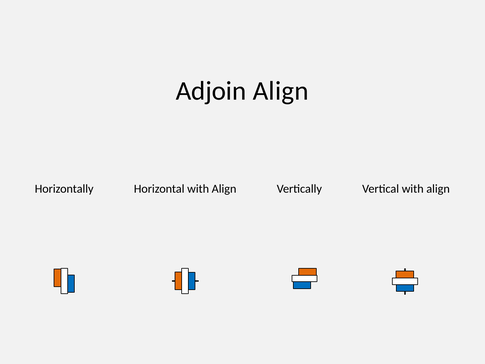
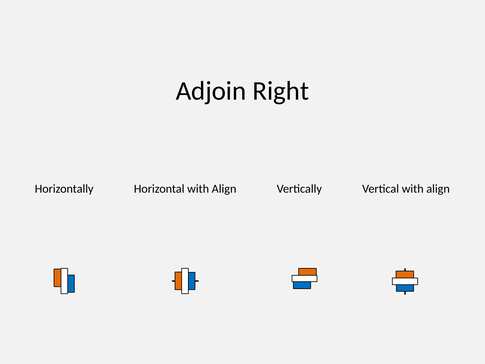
Adjoin Align: Align -> Right
